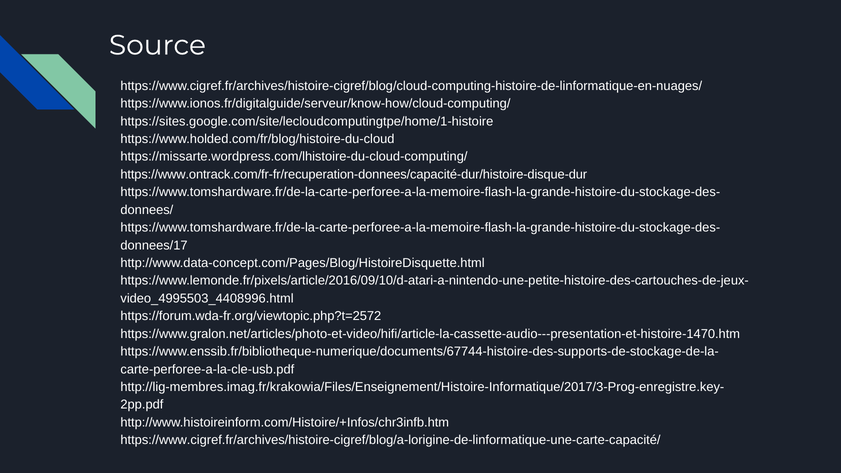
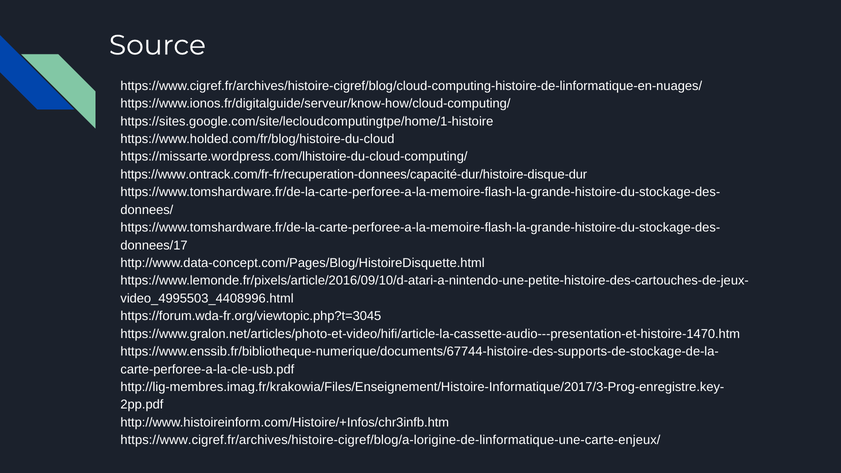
https://forum.wda-fr.org/viewtopic.php?t=2572: https://forum.wda-fr.org/viewtopic.php?t=2572 -> https://forum.wda-fr.org/viewtopic.php?t=3045
https://www.cigref.fr/archives/histoire-cigref/blog/a-lorigine-de-linformatique-une-carte-capacité/: https://www.cigref.fr/archives/histoire-cigref/blog/a-lorigine-de-linformatique-une-carte-capacité/ -> https://www.cigref.fr/archives/histoire-cigref/blog/a-lorigine-de-linformatique-une-carte-enjeux/
